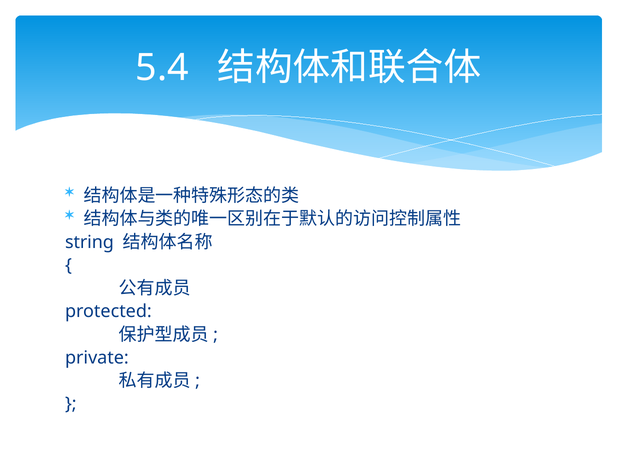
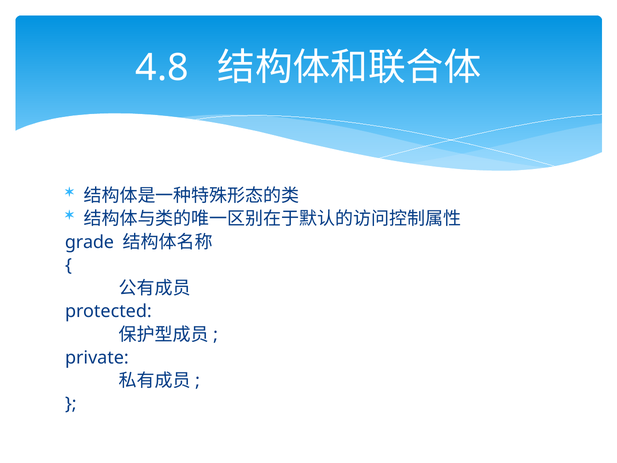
5.4: 5.4 -> 4.8
string: string -> grade
